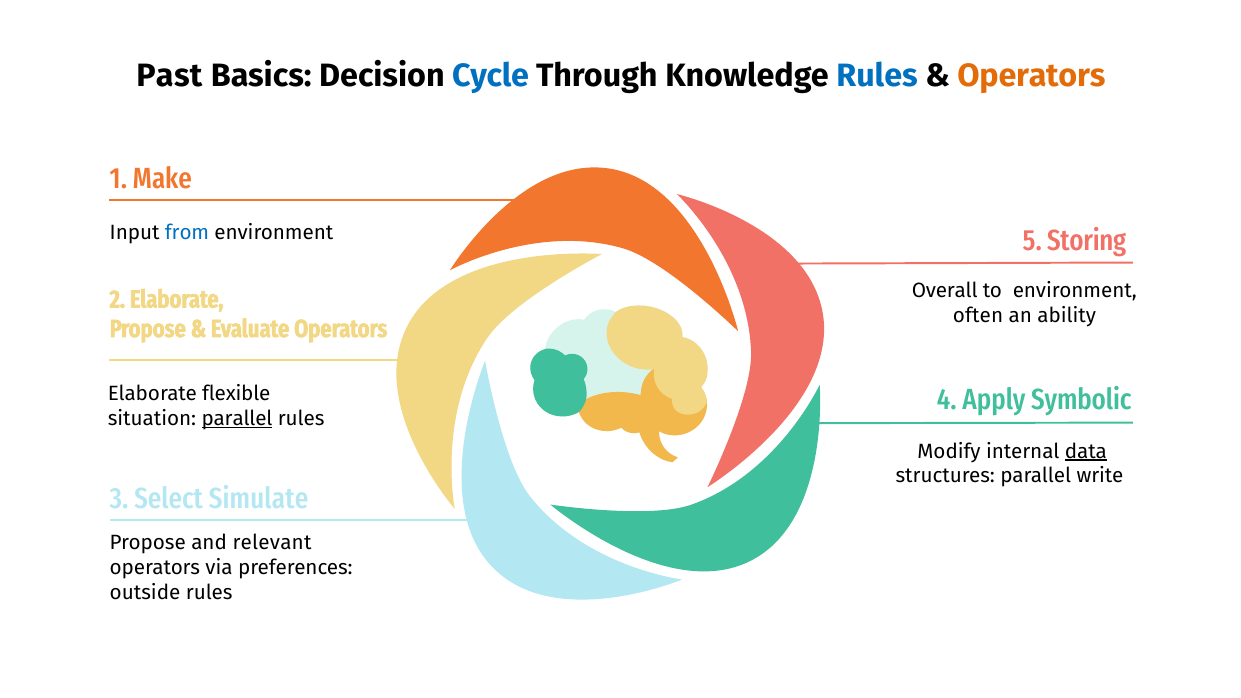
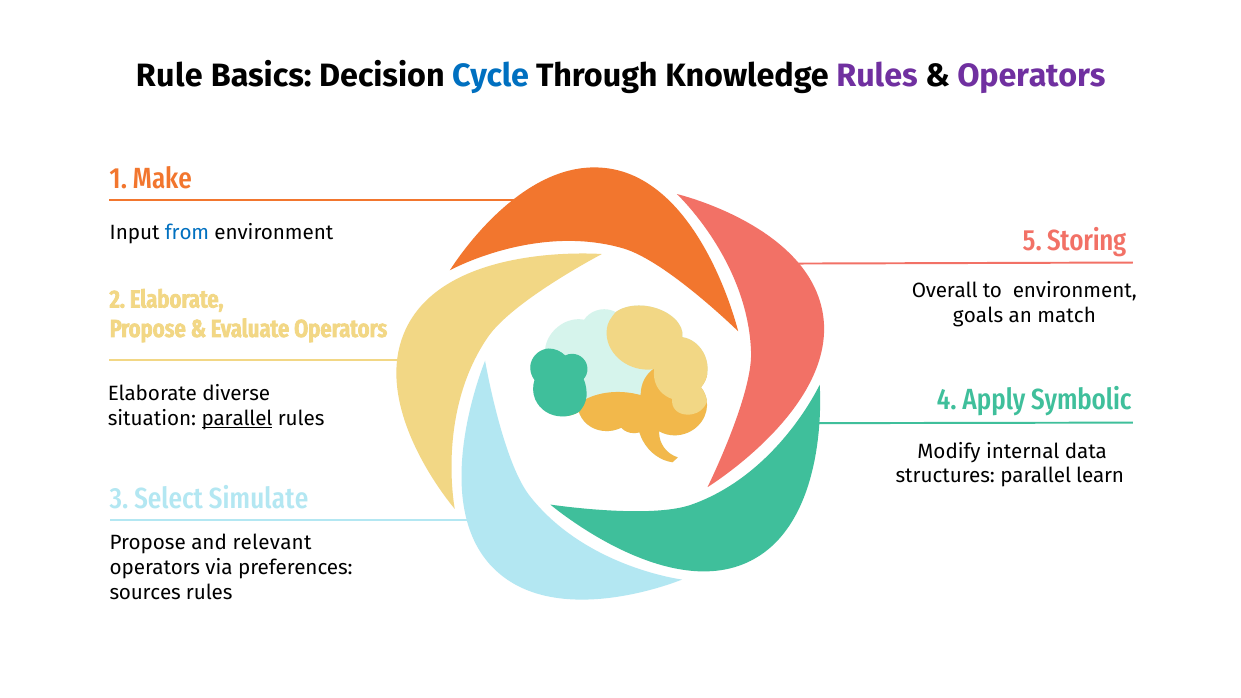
Past: Past -> Rule
Rules at (877, 76) colour: blue -> purple
Operators at (1031, 76) colour: orange -> purple
often: often -> goals
ability: ability -> match
flexible: flexible -> diverse
data underline: present -> none
write: write -> learn
outside: outside -> sources
